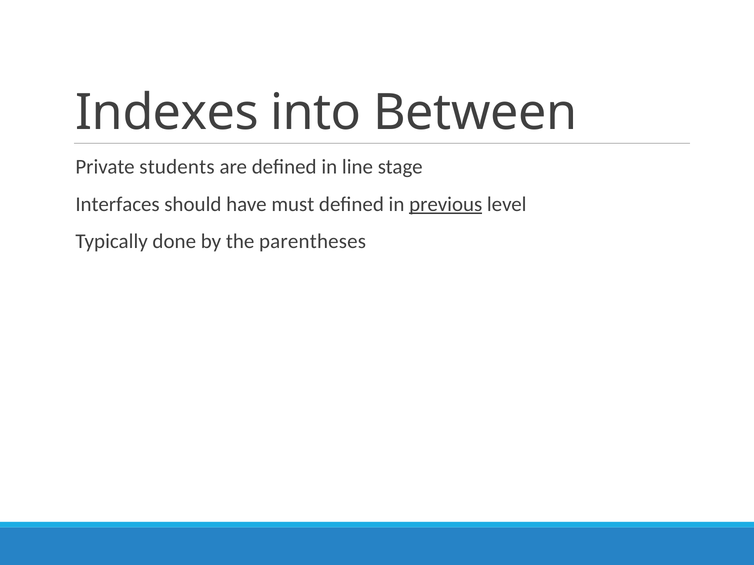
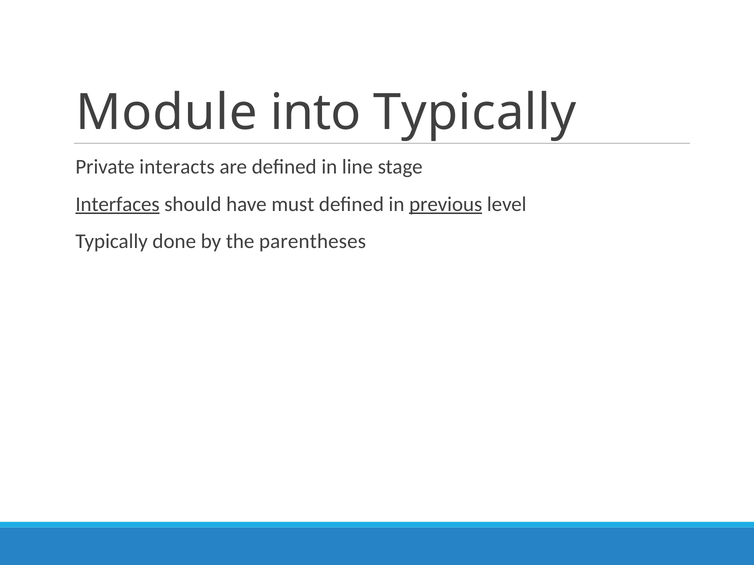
Indexes: Indexes -> Module
into Between: Between -> Typically
students: students -> interacts
Interfaces underline: none -> present
